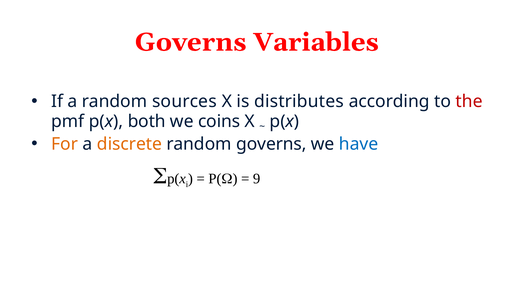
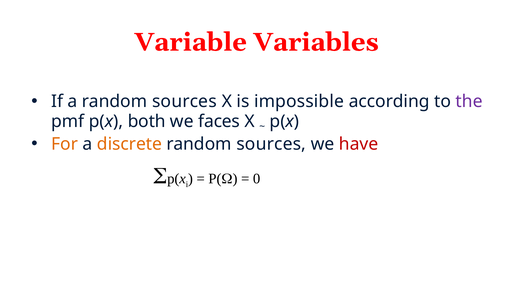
Governs at (191, 42): Governs -> Variable
distributes: distributes -> impossible
the colour: red -> purple
coins: coins -> faces
governs at (271, 144): governs -> sources
have colour: blue -> red
9: 9 -> 0
